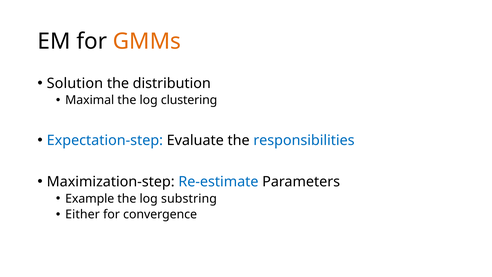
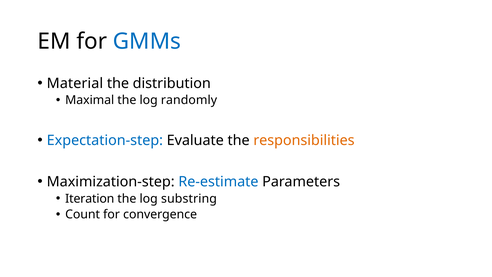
GMMs colour: orange -> blue
Solution: Solution -> Material
clustering: clustering -> randomly
responsibilities colour: blue -> orange
Example: Example -> Iteration
Either: Either -> Count
